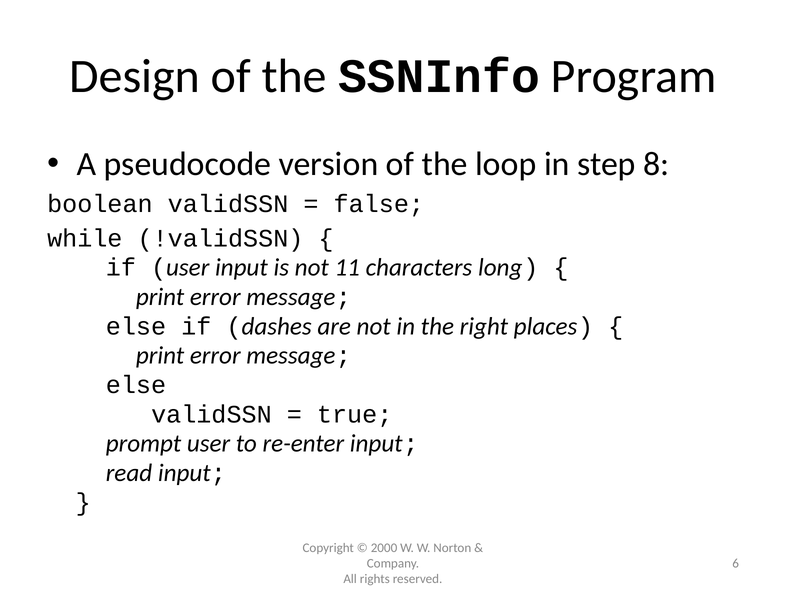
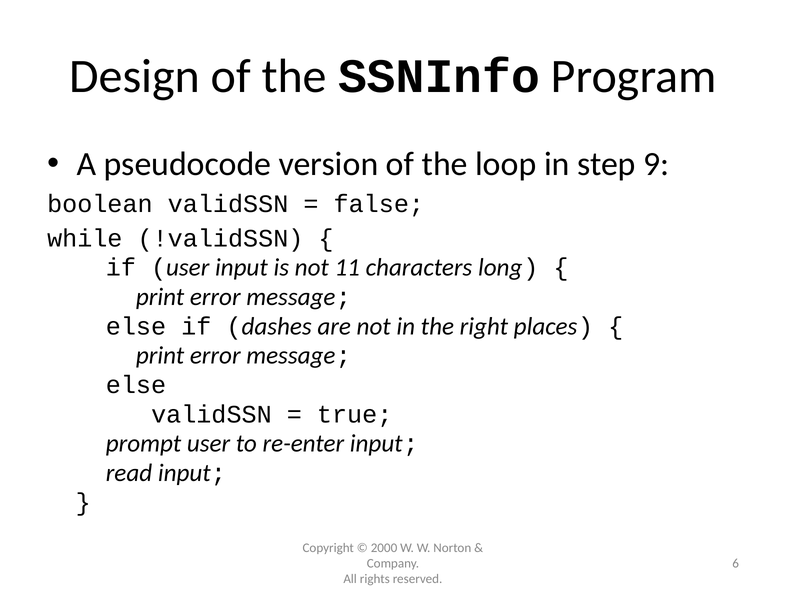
8: 8 -> 9
